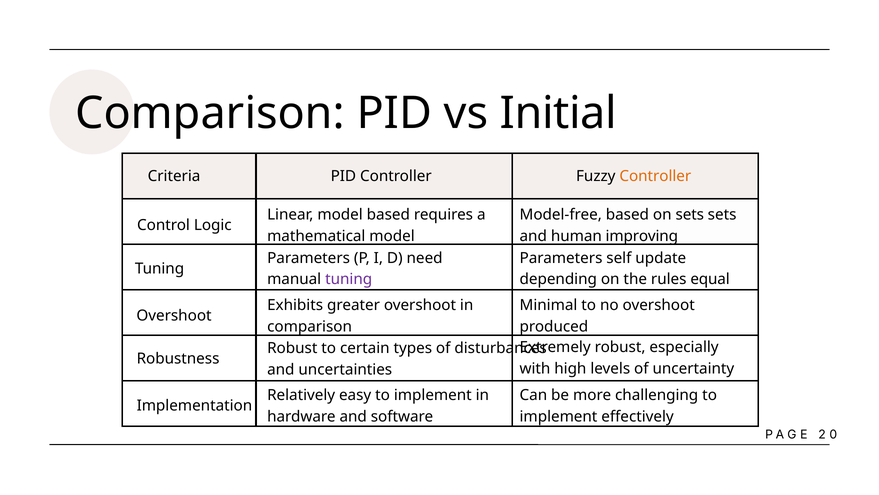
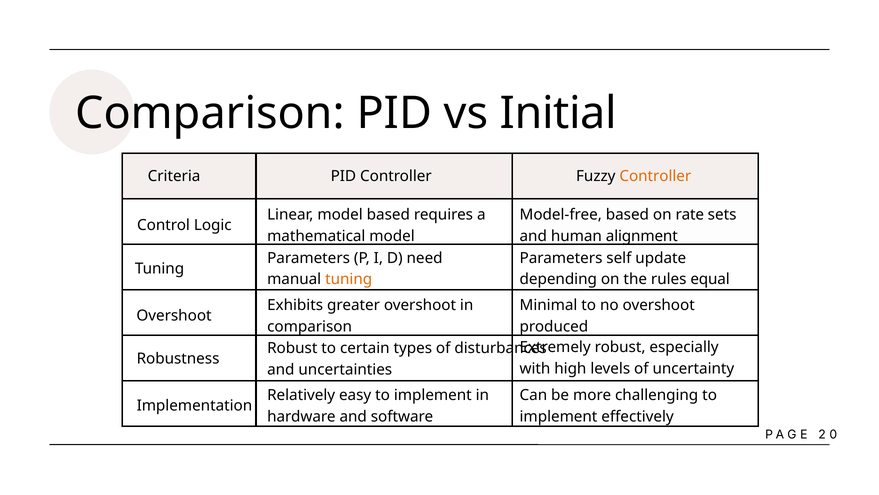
on sets: sets -> rate
improving: improving -> alignment
tuning at (349, 279) colour: purple -> orange
